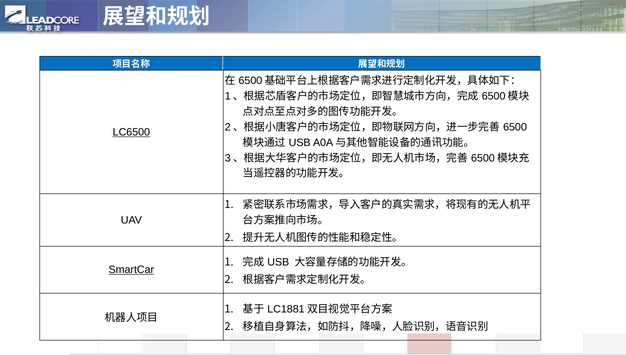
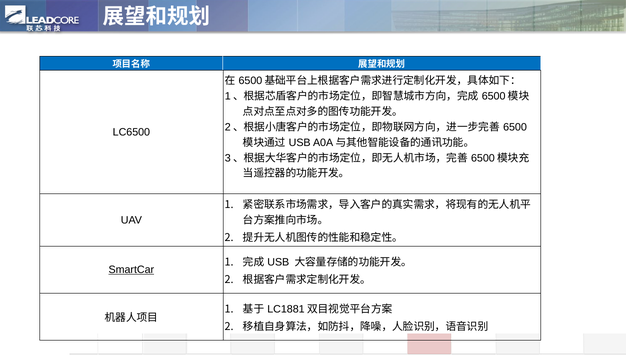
LC6500 underline: present -> none
